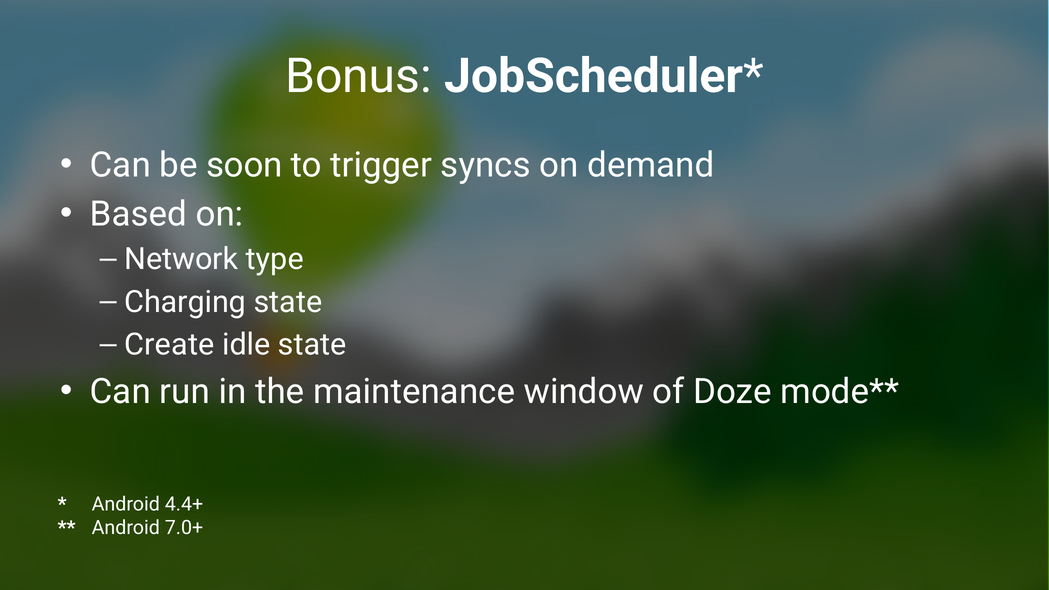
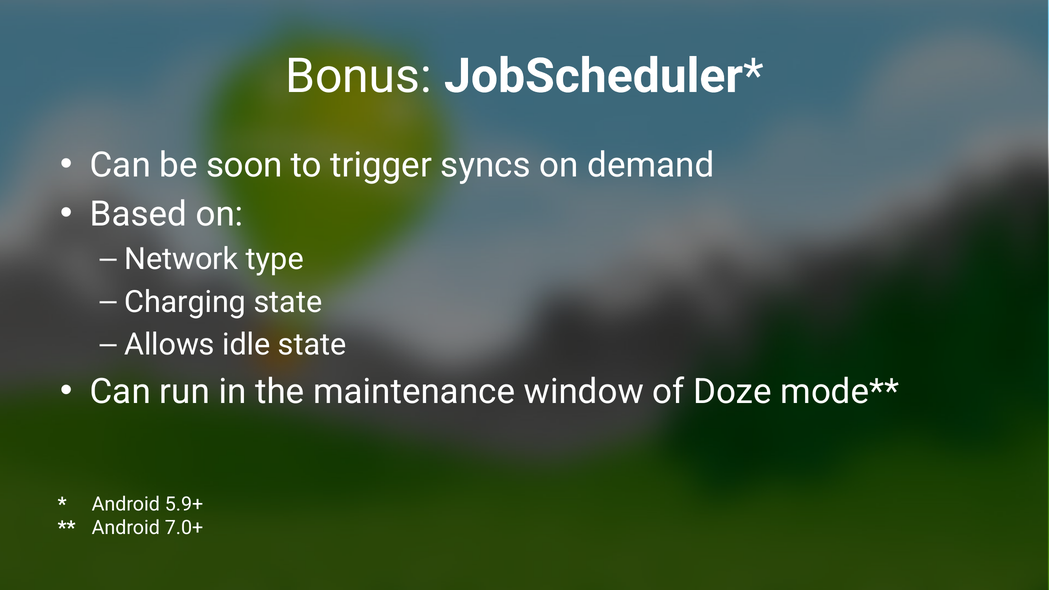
Create: Create -> Allows
4.4+: 4.4+ -> 5.9+
